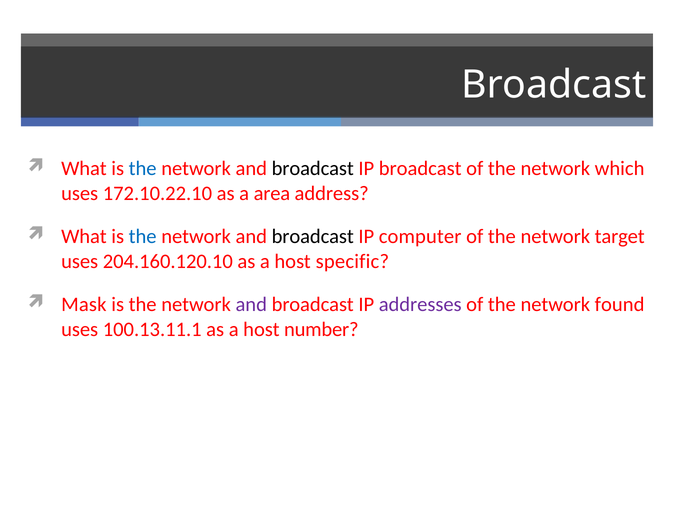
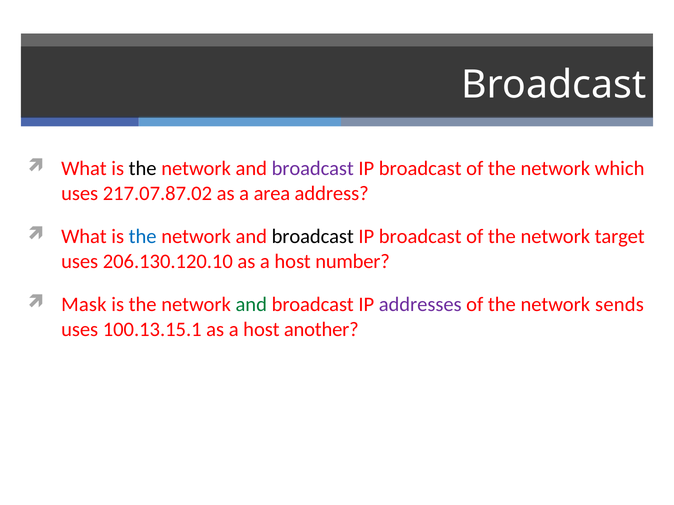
the at (143, 169) colour: blue -> black
broadcast at (313, 169) colour: black -> purple
172.10.22.10: 172.10.22.10 -> 217.07.87.02
computer at (420, 237): computer -> broadcast
204.160.120.10: 204.160.120.10 -> 206.130.120.10
specific: specific -> number
and at (251, 305) colour: purple -> green
found: found -> sends
100.13.11.1: 100.13.11.1 -> 100.13.15.1
number: number -> another
